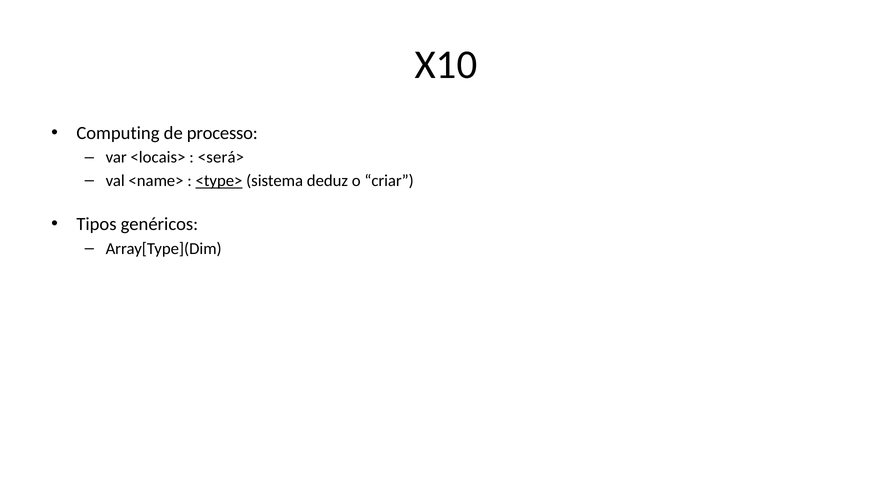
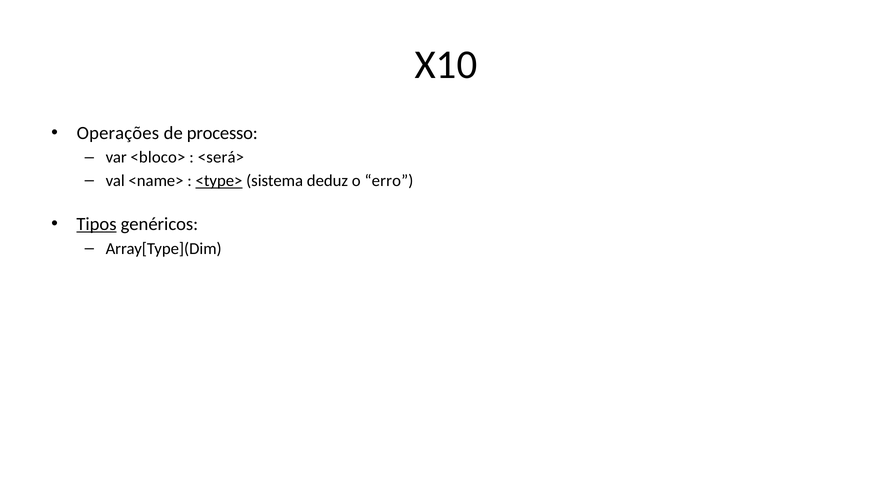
Computing: Computing -> Operações
<locais>: <locais> -> <bloco>
criar: criar -> erro
Tipos underline: none -> present
